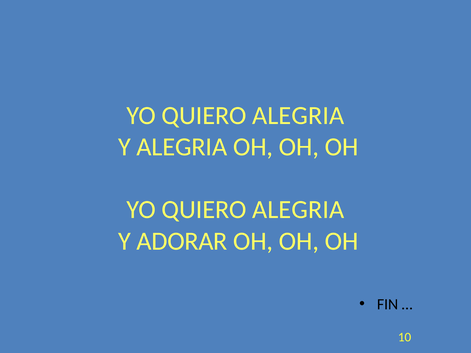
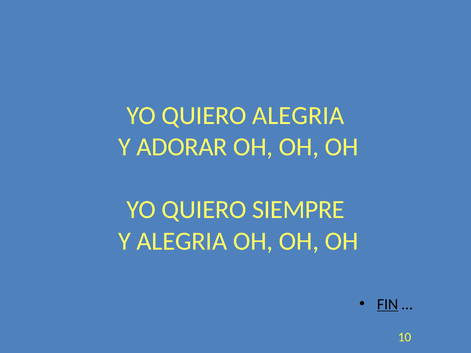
Y ALEGRIA: ALEGRIA -> ADORAR
ALEGRIA at (298, 210): ALEGRIA -> SIEMPRE
Y ADORAR: ADORAR -> ALEGRIA
FIN underline: none -> present
